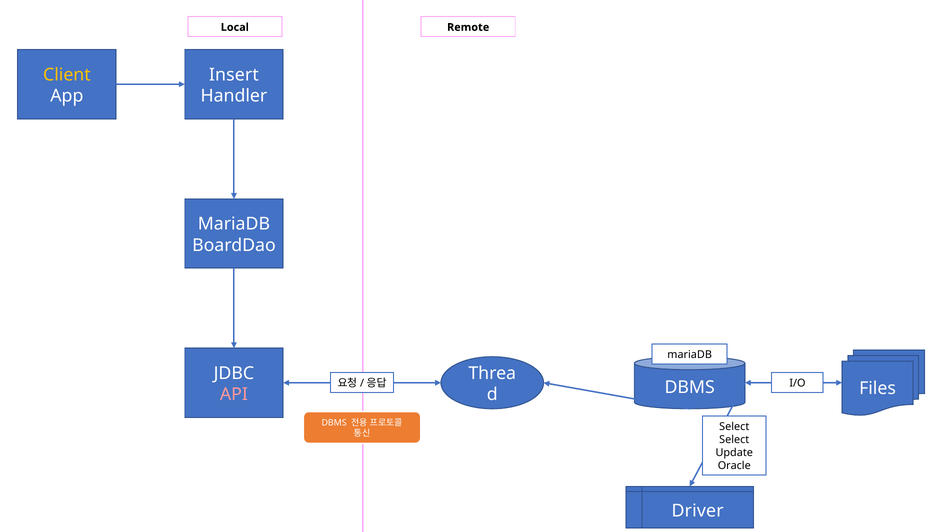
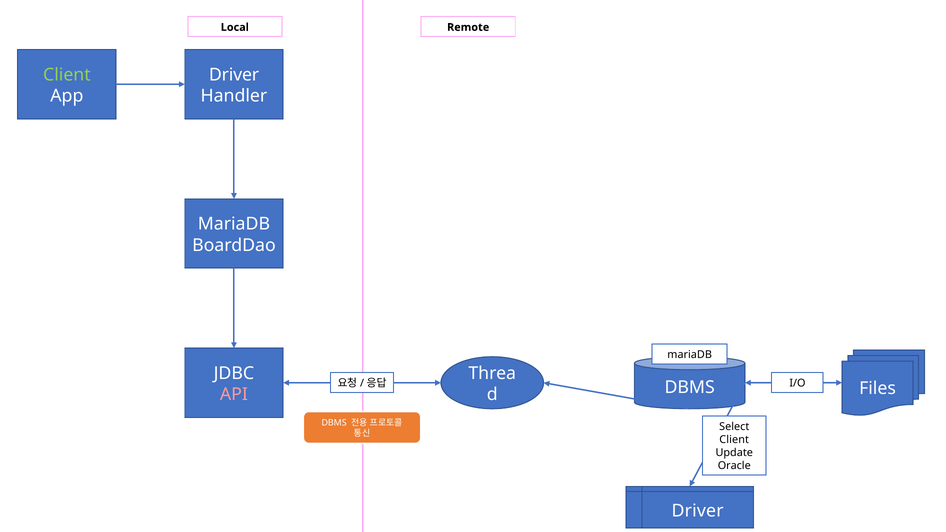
Client at (67, 75) colour: yellow -> light green
Insert at (234, 75): Insert -> Driver
Select at (734, 440): Select -> Client
